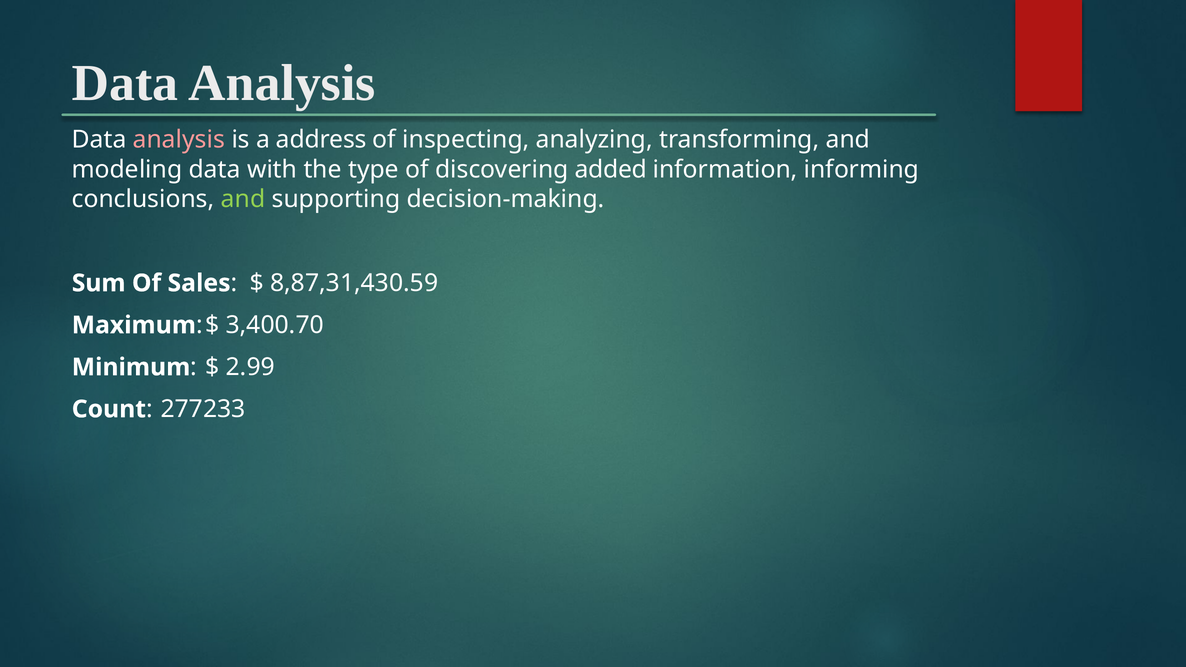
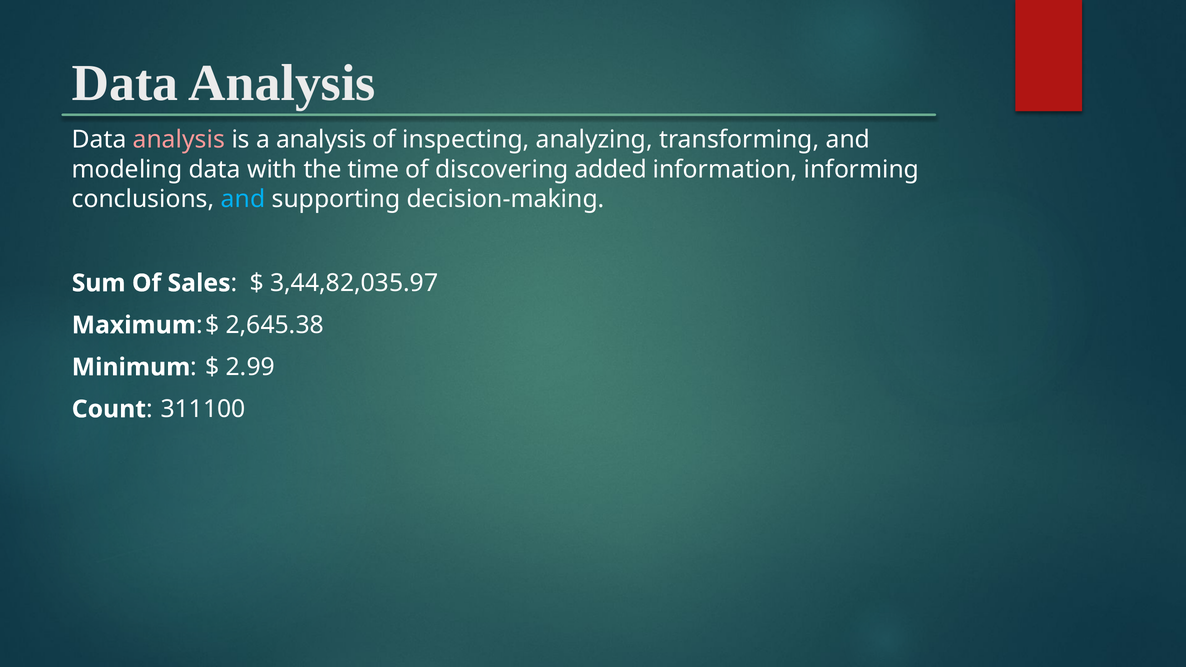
a address: address -> analysis
type: type -> time
and at (243, 199) colour: light green -> light blue
8,87,31,430.59: 8,87,31,430.59 -> 3,44,82,035.97
3,400.70: 3,400.70 -> 2,645.38
277233: 277233 -> 311100
